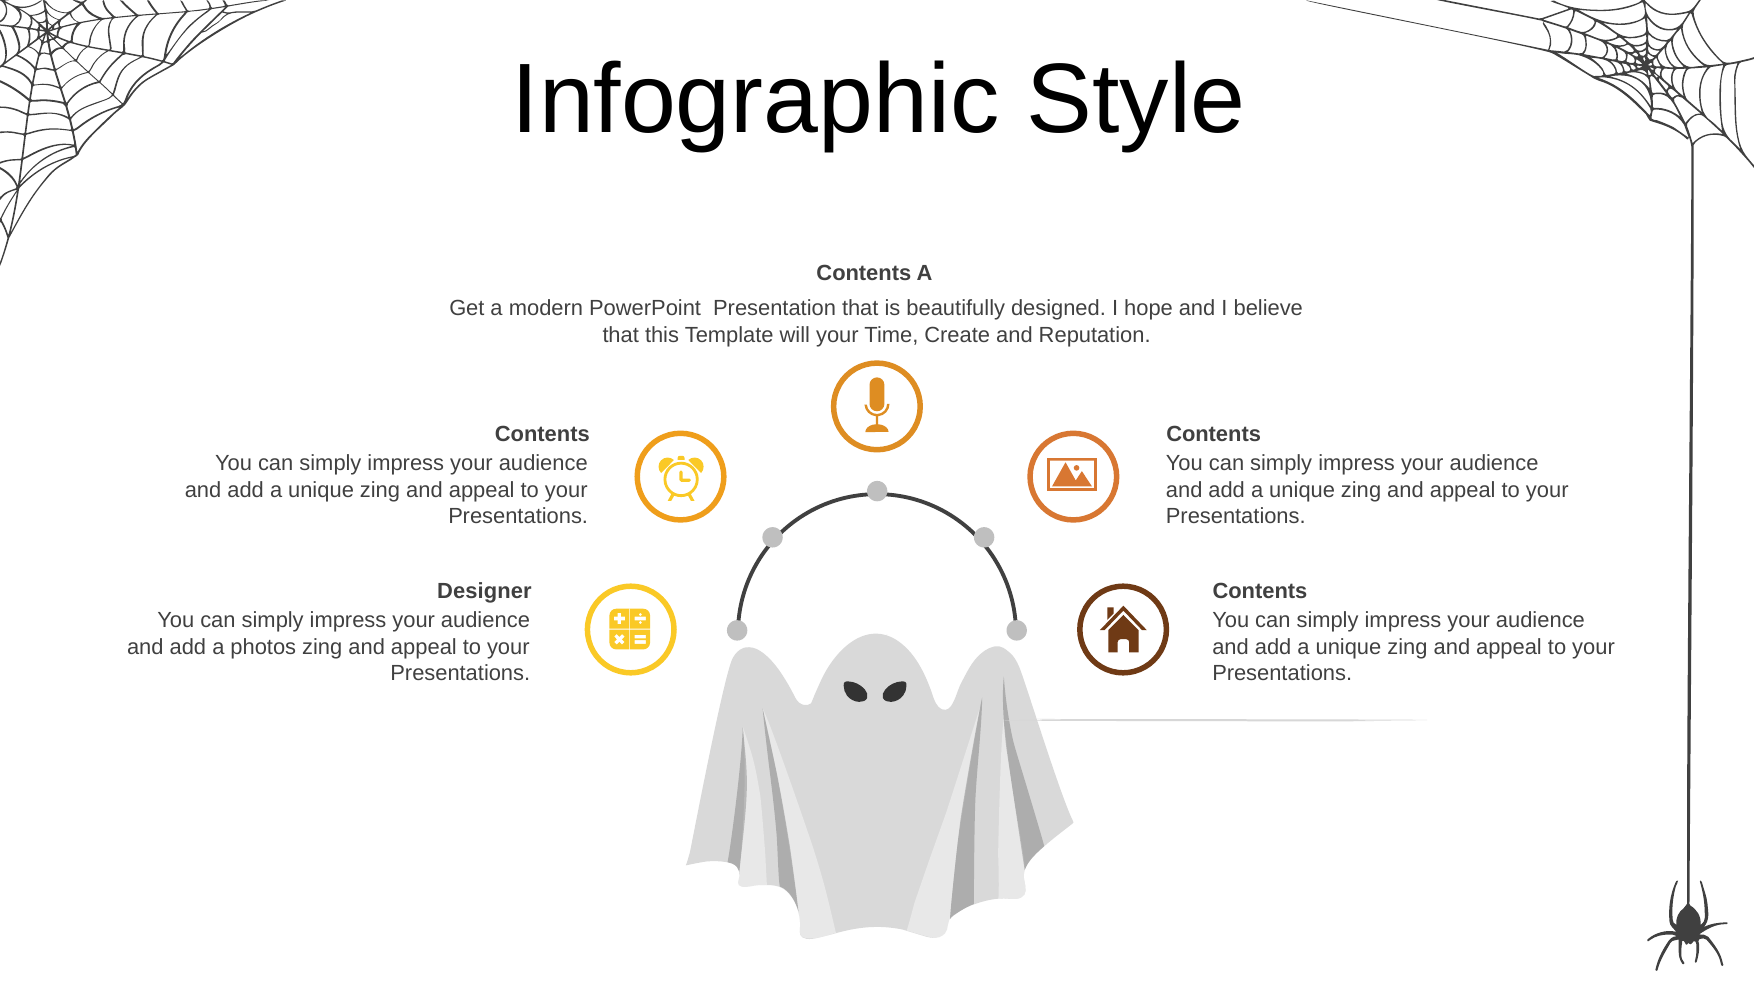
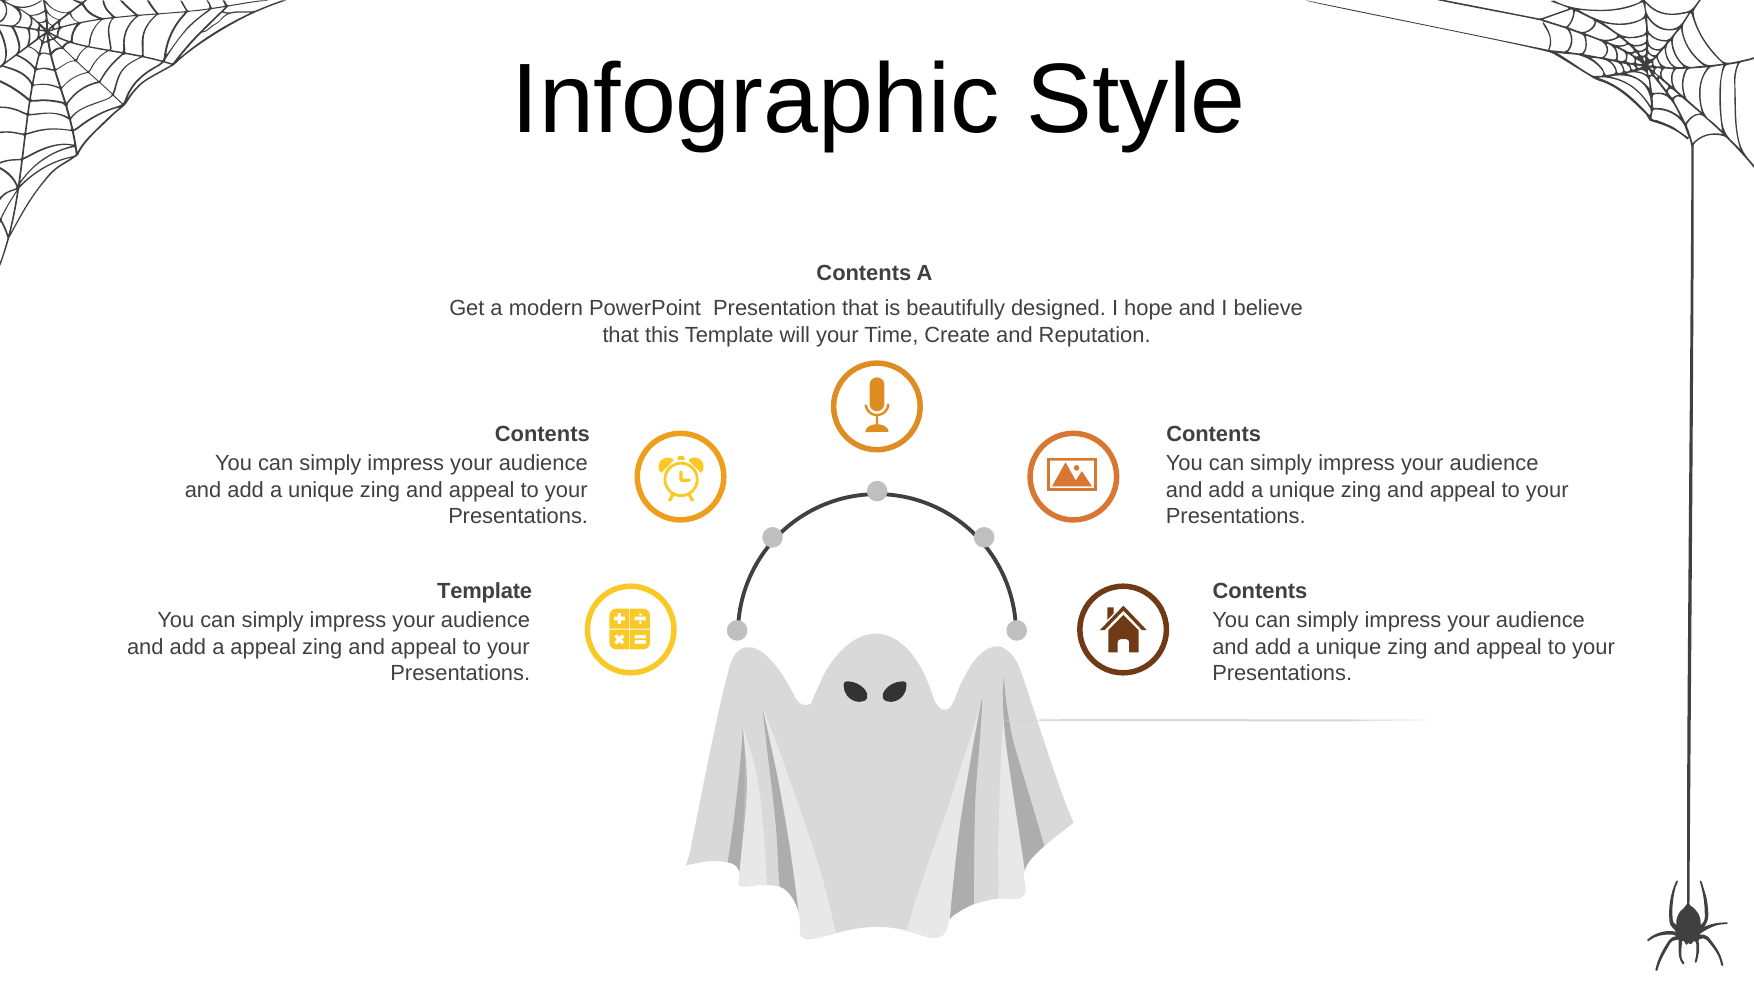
Designer at (484, 591): Designer -> Template
a photos: photos -> appeal
